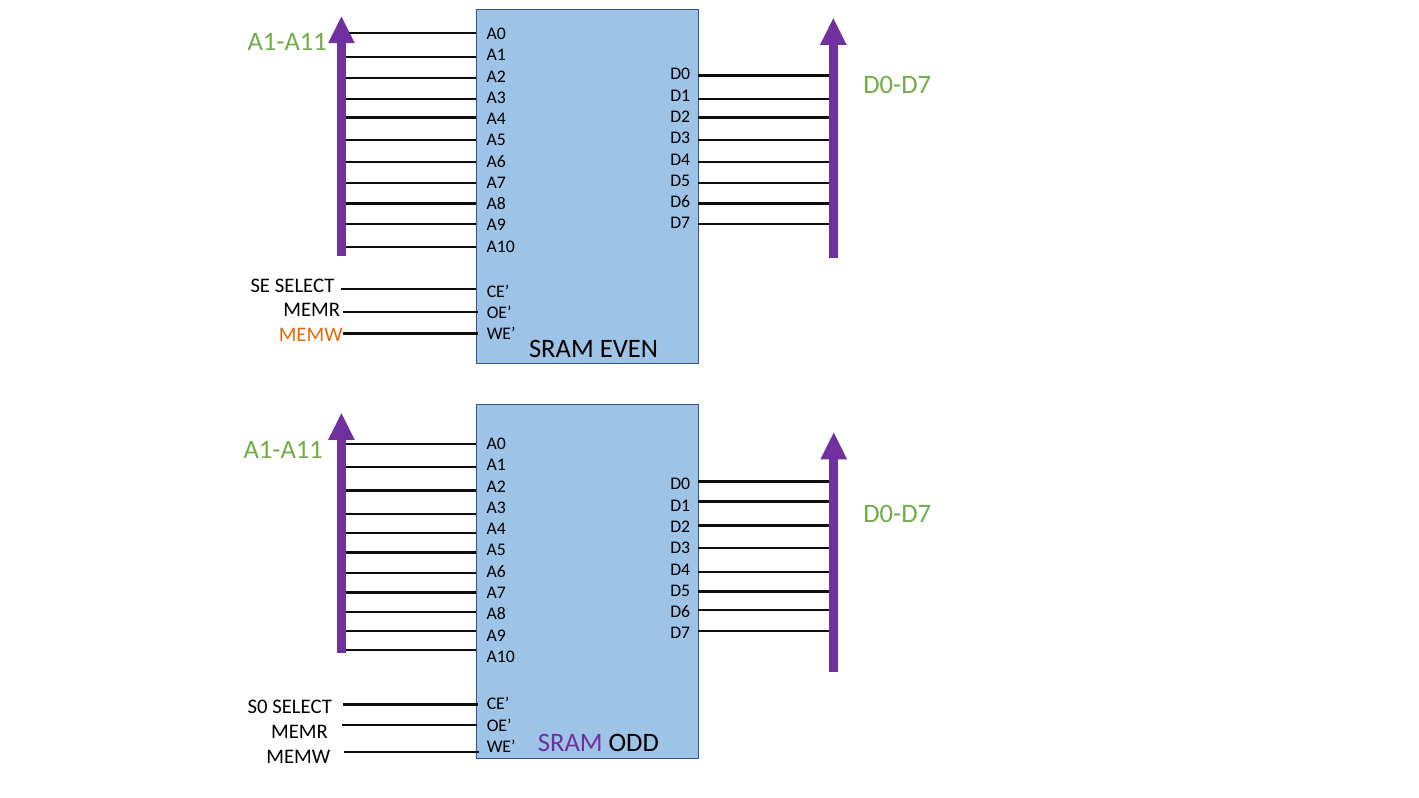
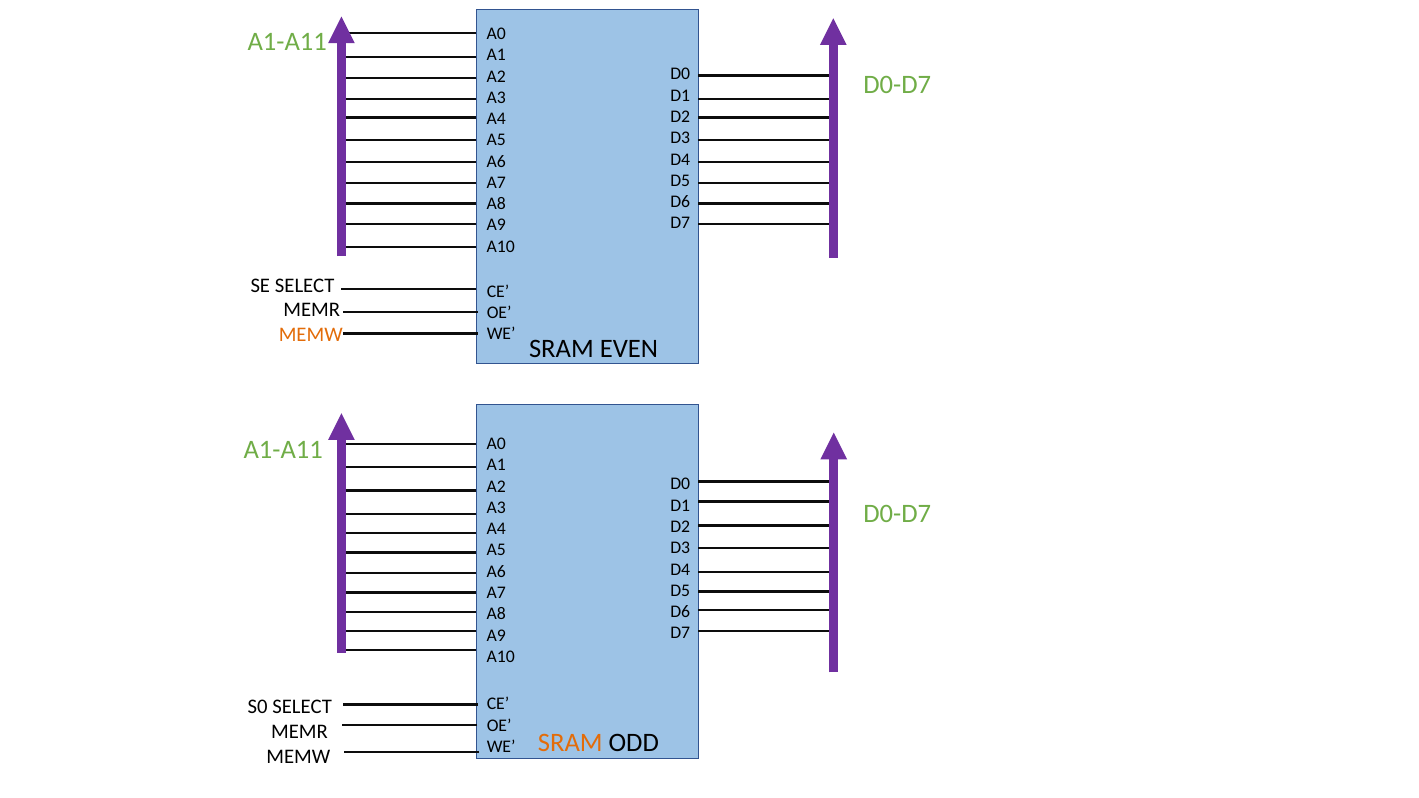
SRAM at (570, 743) colour: purple -> orange
